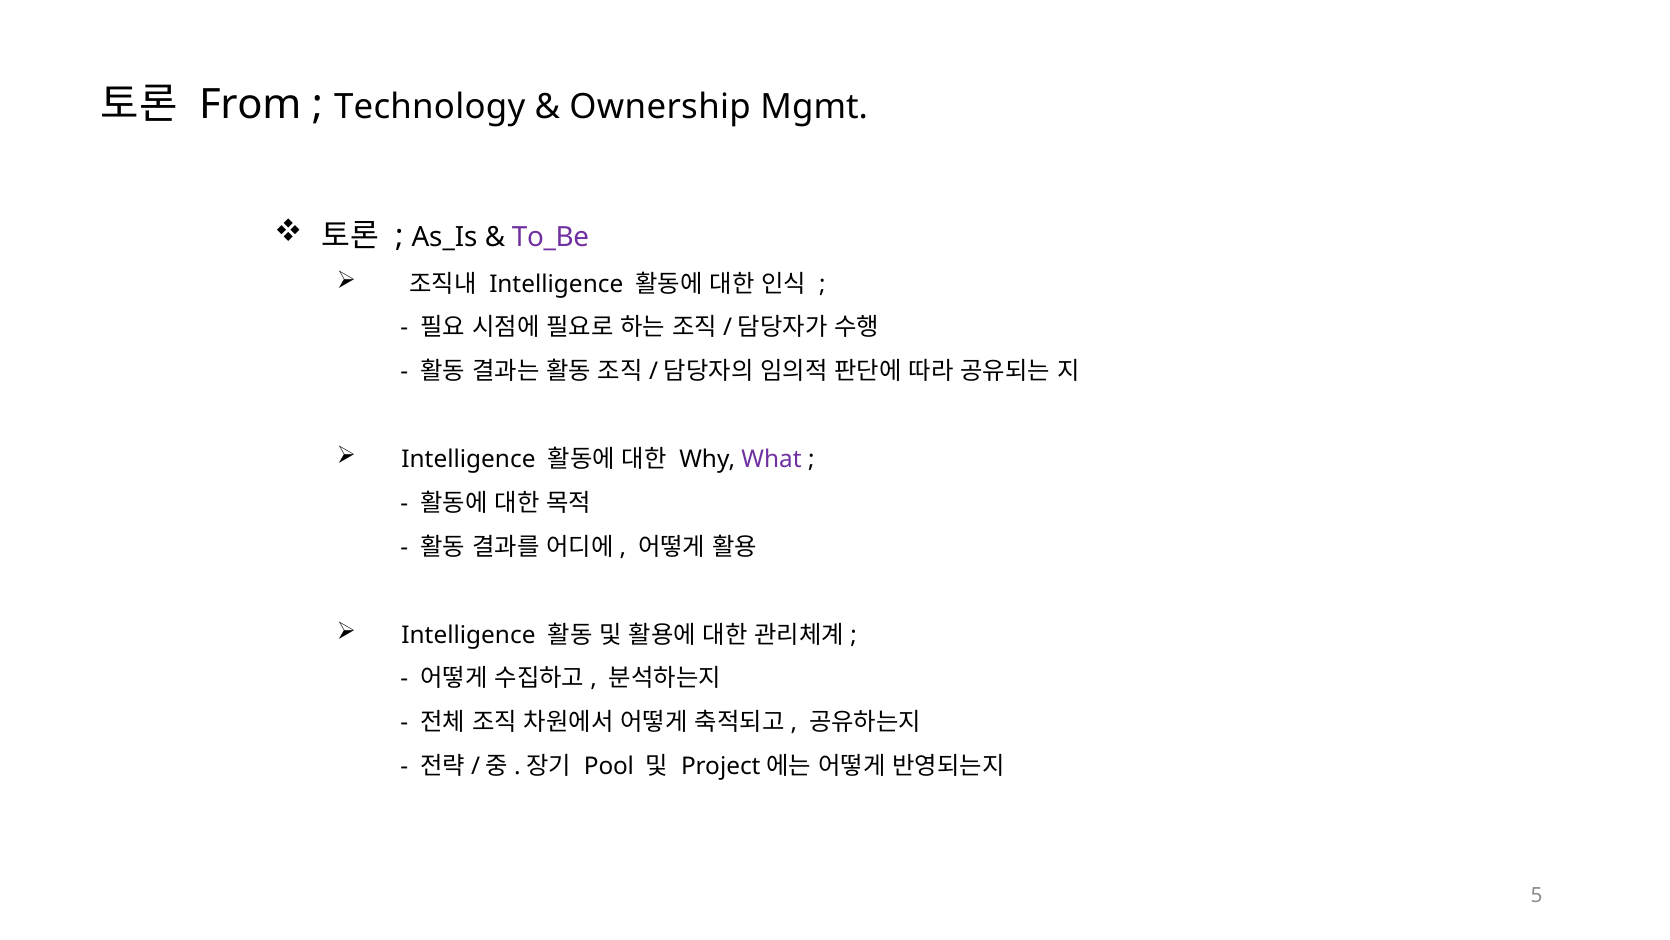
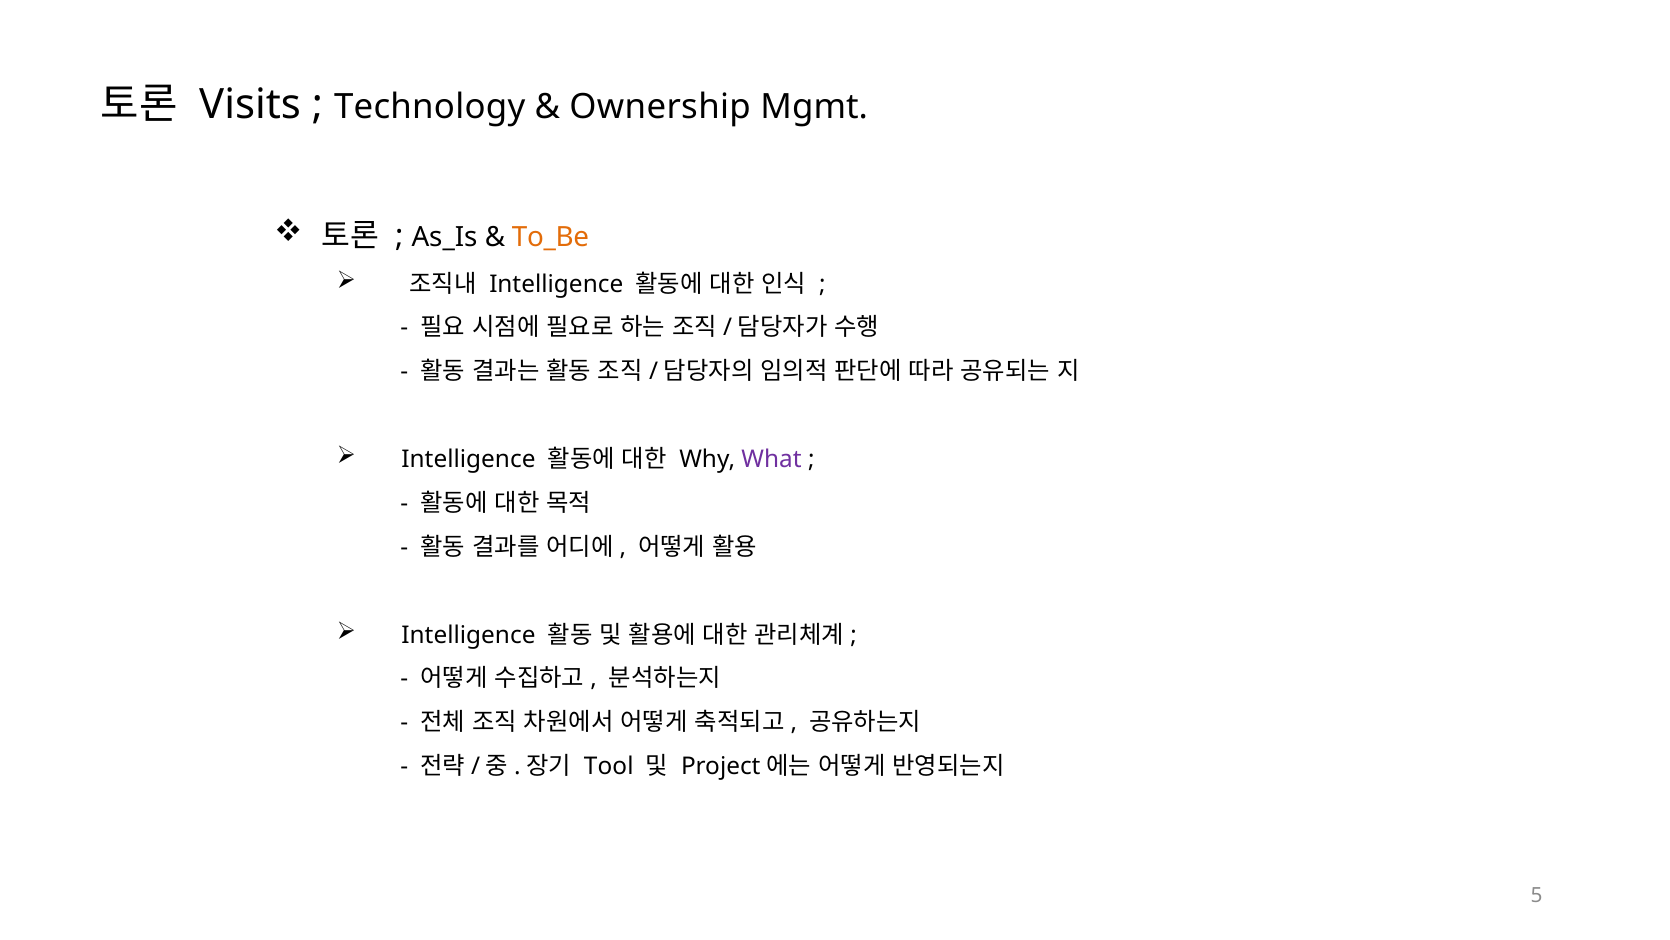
From: From -> Visits
To_Be colour: purple -> orange
Pool: Pool -> Tool
